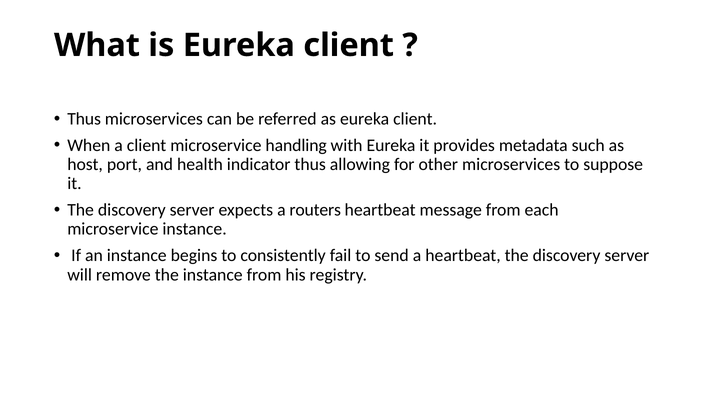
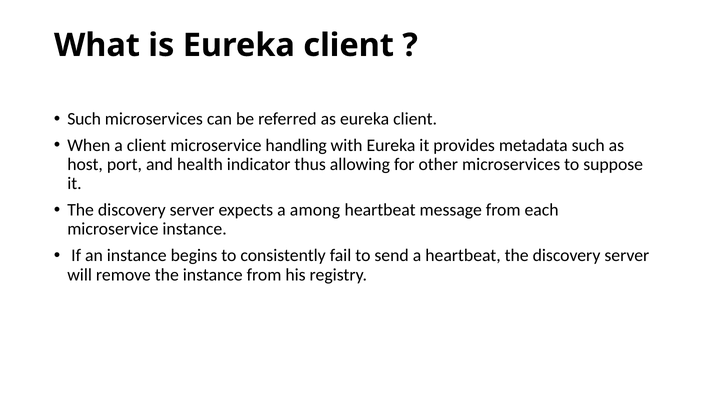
Thus at (84, 119): Thus -> Such
routers: routers -> among
